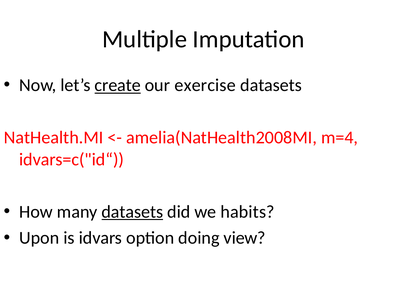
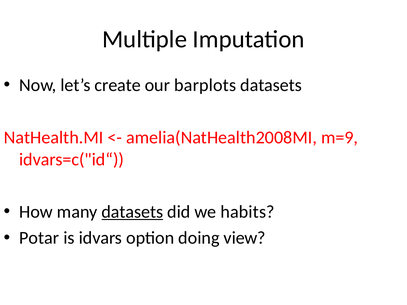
create underline: present -> none
exercise: exercise -> barplots
m=4: m=4 -> m=9
Upon: Upon -> Potar
